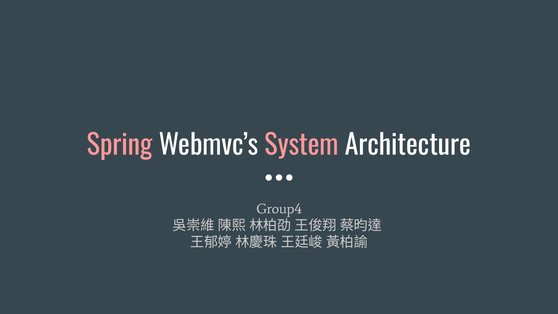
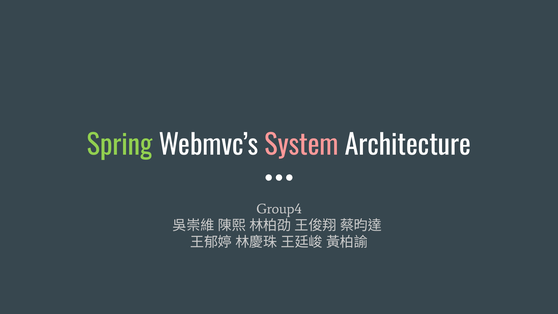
Spring colour: pink -> light green
